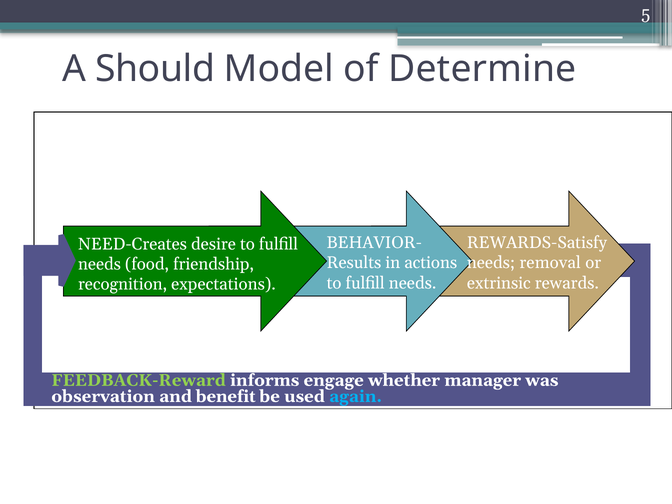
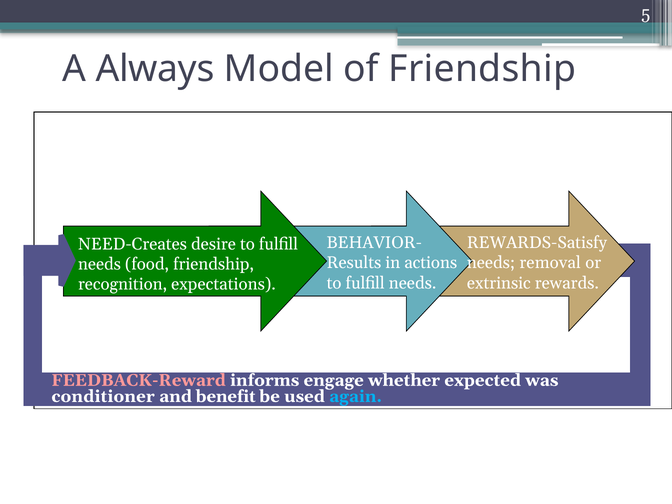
Should: Should -> Always
of Determine: Determine -> Friendship
FEEDBACK-Reward colour: light green -> pink
manager: manager -> expected
observation: observation -> conditioner
